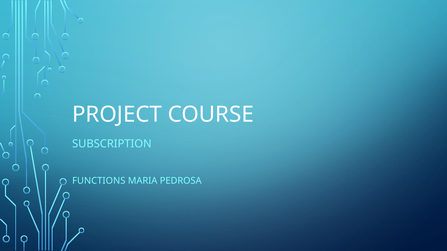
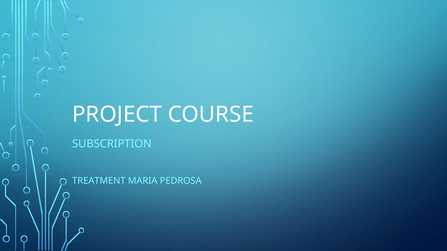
FUNCTIONS: FUNCTIONS -> TREATMENT
